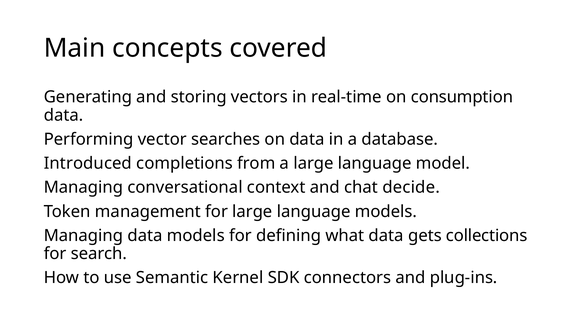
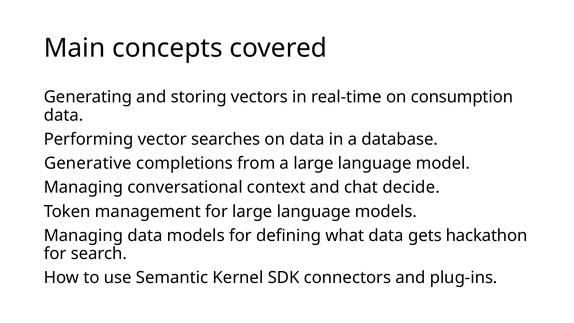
Introduced: Introduced -> Generative
collections: collections -> hackathon
